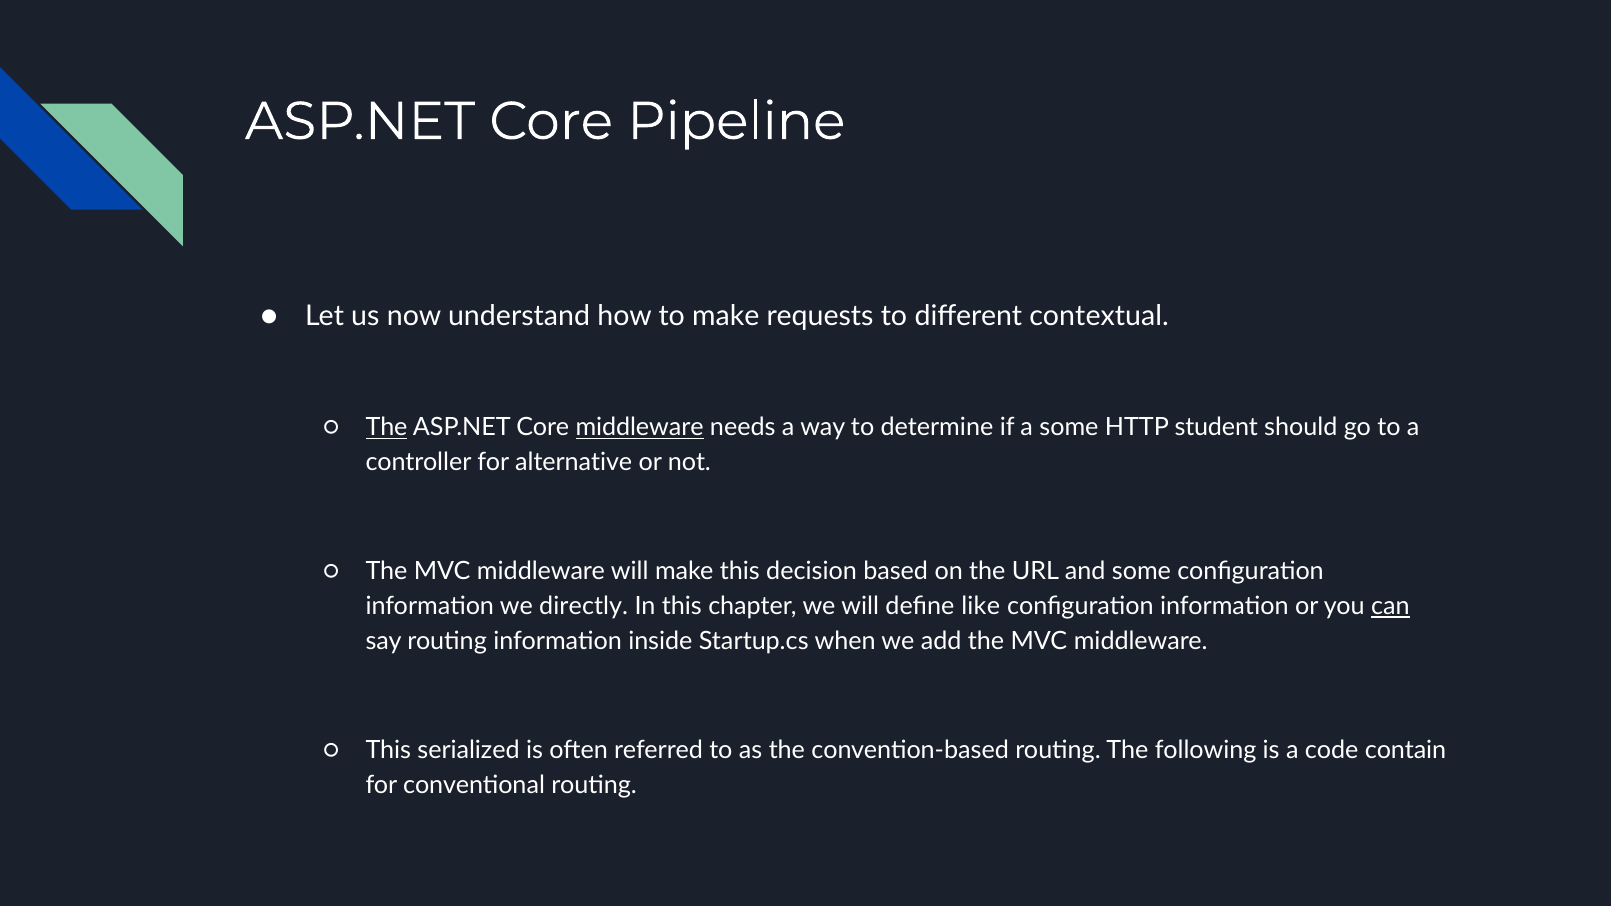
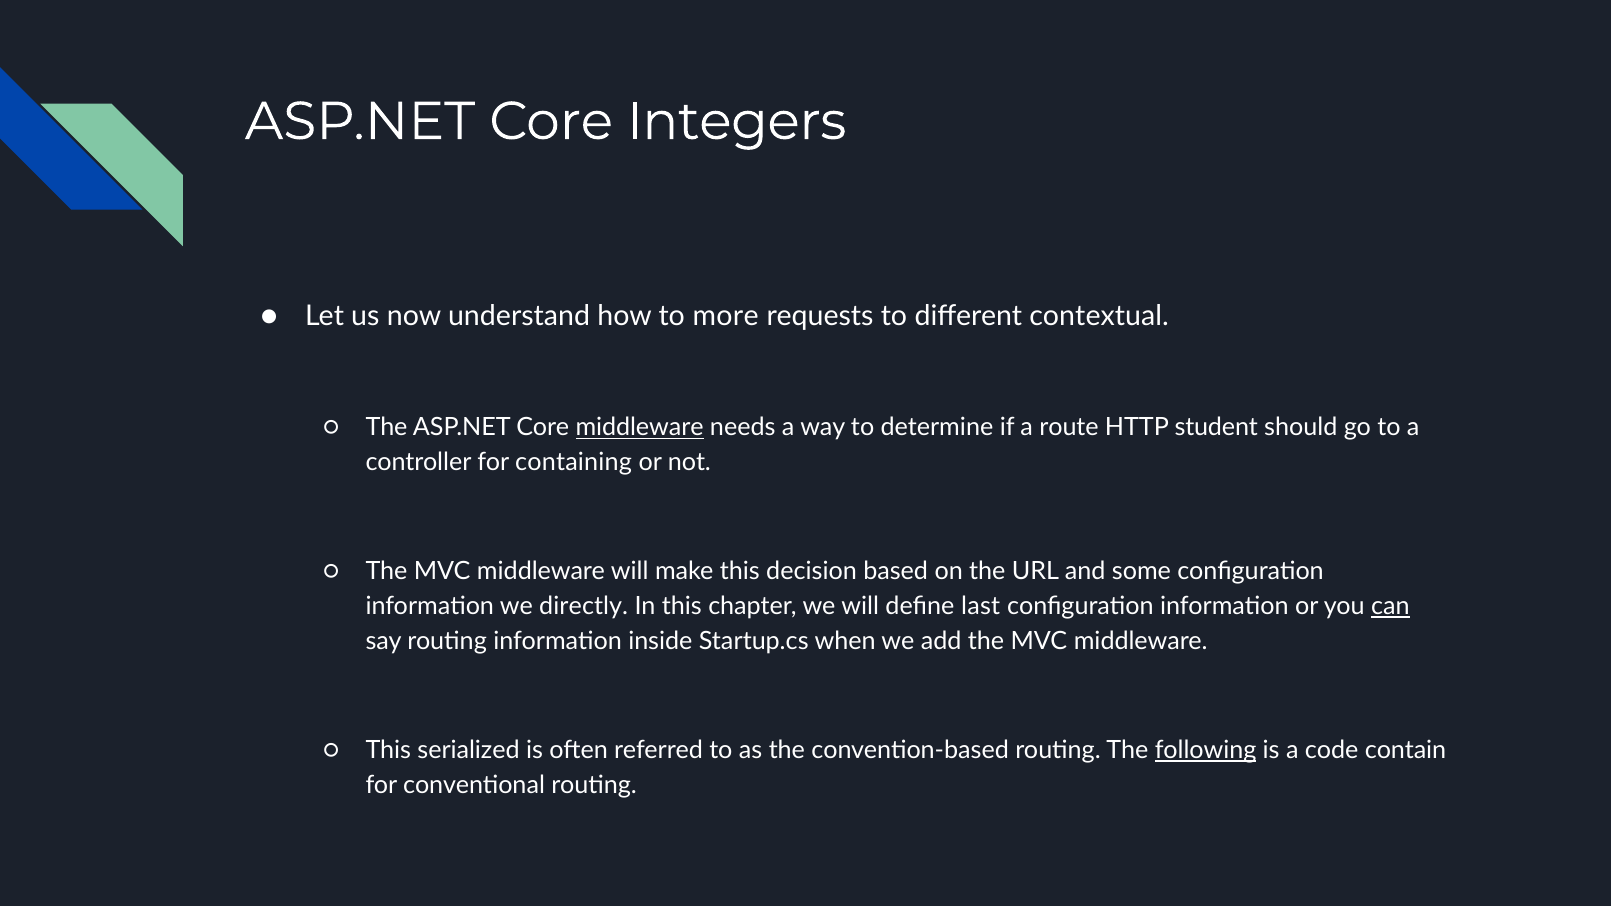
Pipeline: Pipeline -> Integers
to make: make -> more
The at (387, 428) underline: present -> none
a some: some -> route
alternative: alternative -> containing
like: like -> last
following underline: none -> present
